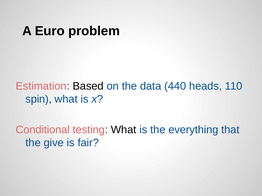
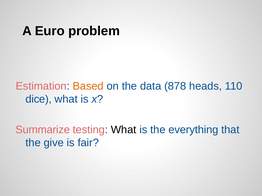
Based colour: black -> orange
440: 440 -> 878
spin: spin -> dice
Conditional: Conditional -> Summarize
